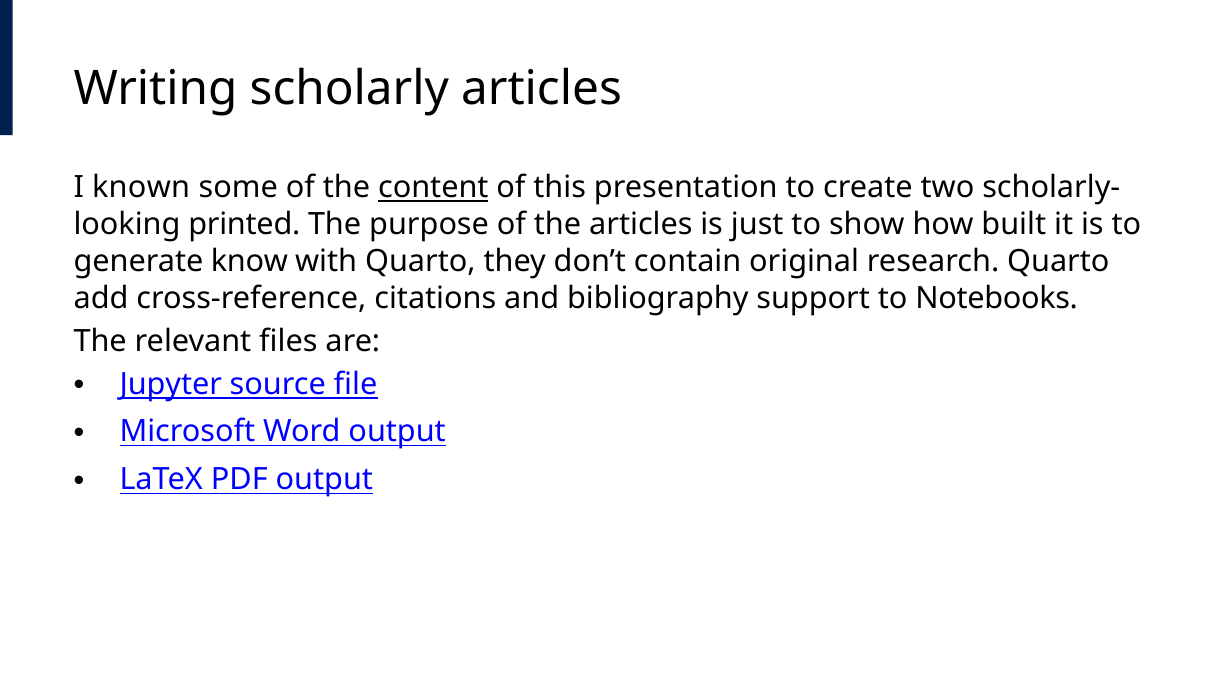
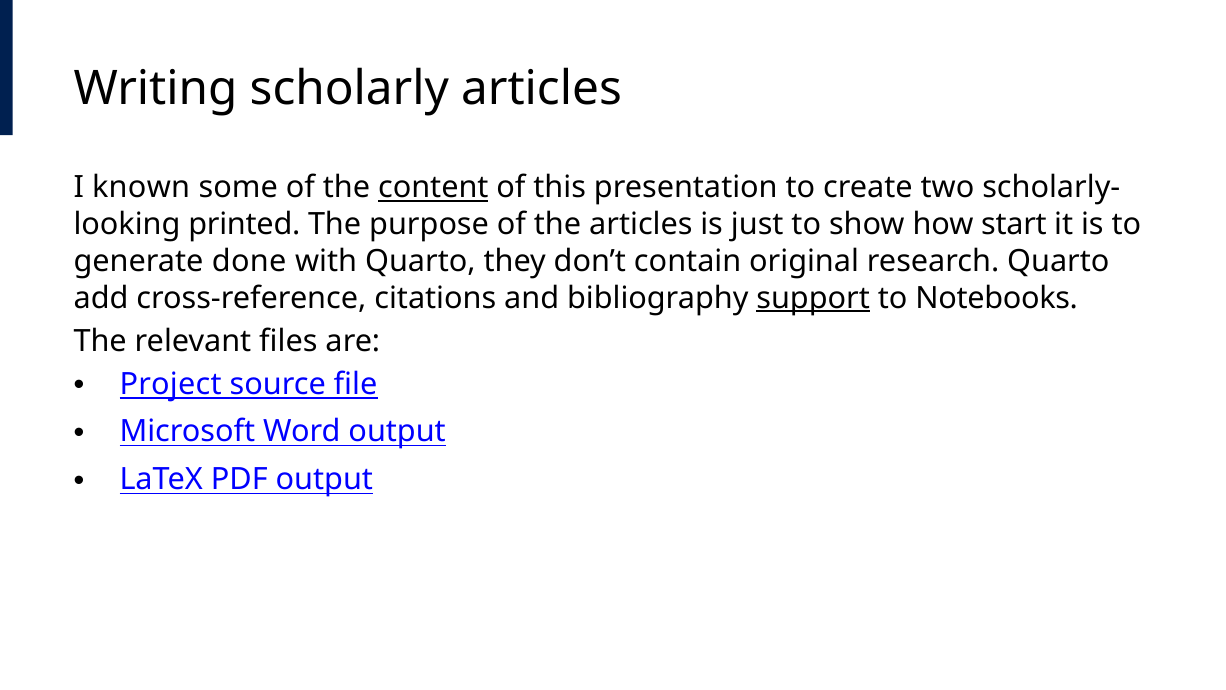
built: built -> start
know: know -> done
support underline: none -> present
Jupyter: Jupyter -> Project
